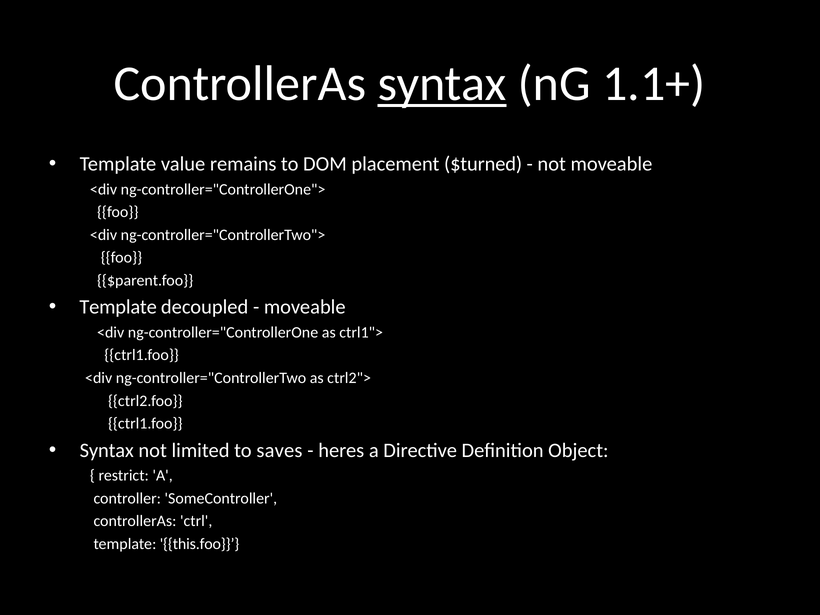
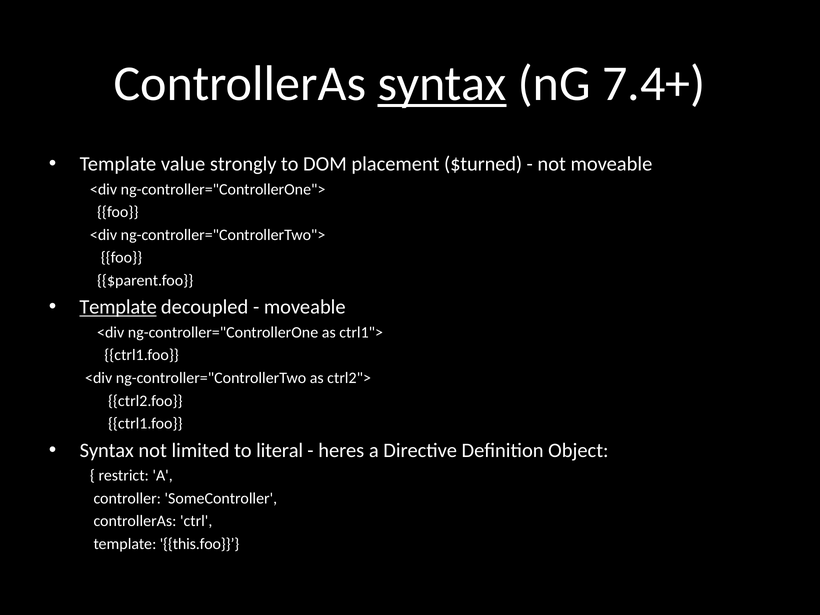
1.1+: 1.1+ -> 7.4+
remains: remains -> strongly
Template at (118, 307) underline: none -> present
saves: saves -> literal
